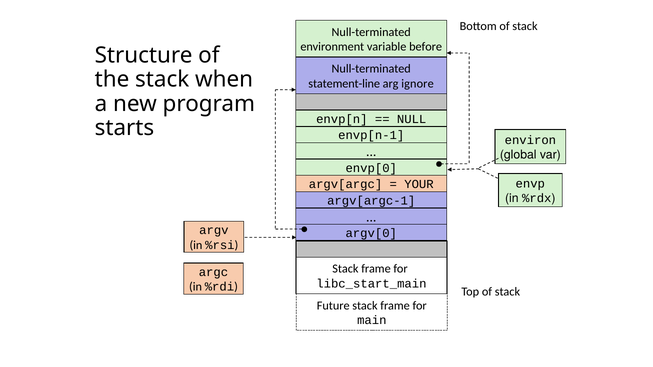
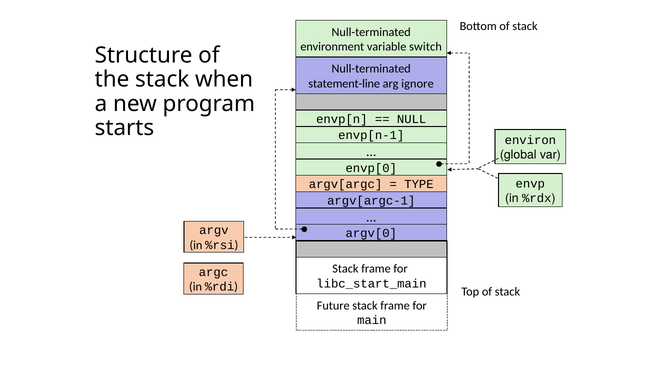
before: before -> switch
YOUR: YOUR -> TYPE
